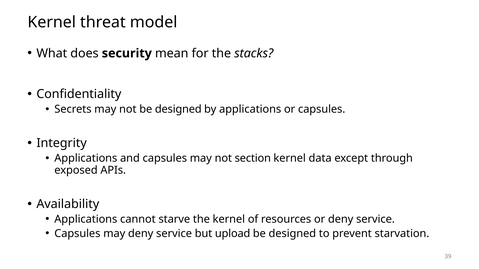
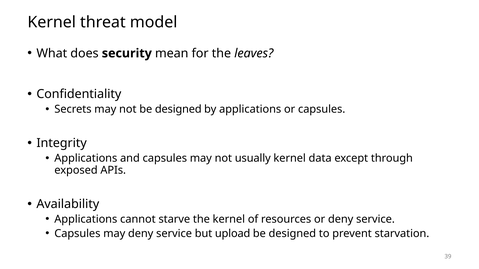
stacks: stacks -> leaves
section: section -> usually
